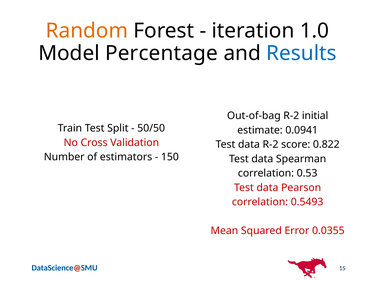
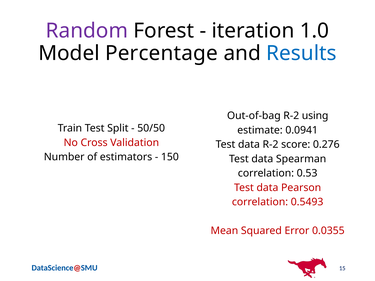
Random colour: orange -> purple
initial: initial -> using
0.822: 0.822 -> 0.276
